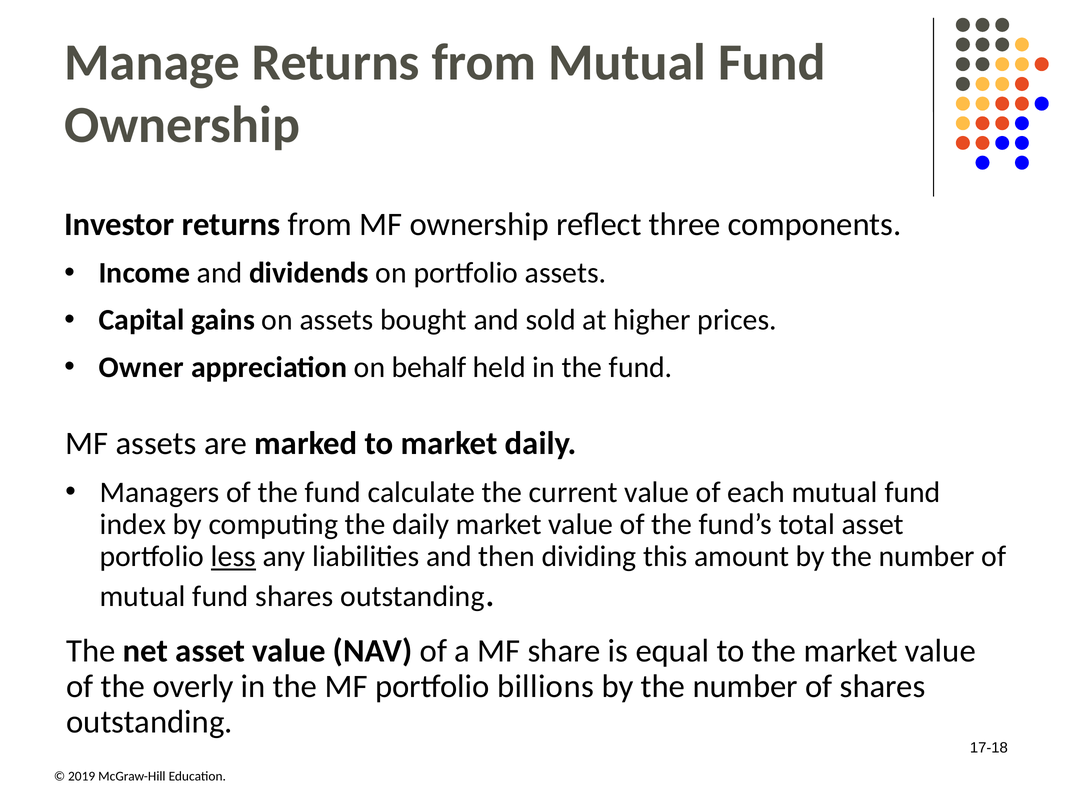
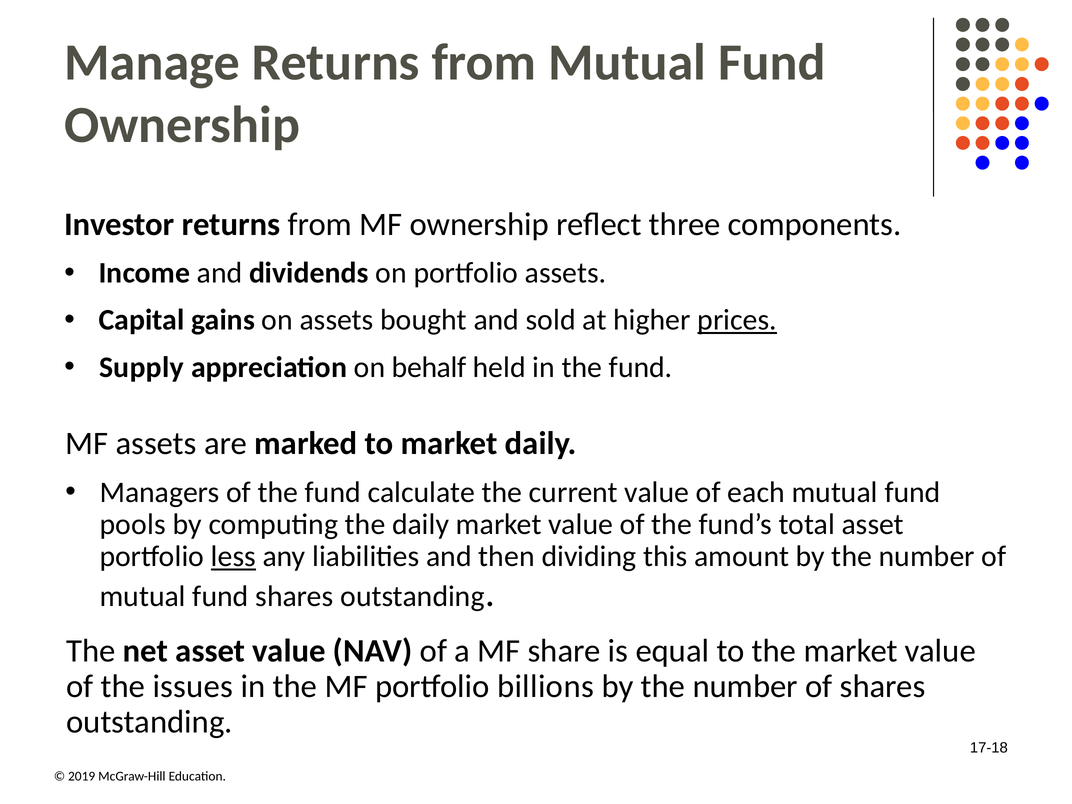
prices underline: none -> present
Owner: Owner -> Supply
index: index -> pools
overly: overly -> issues
